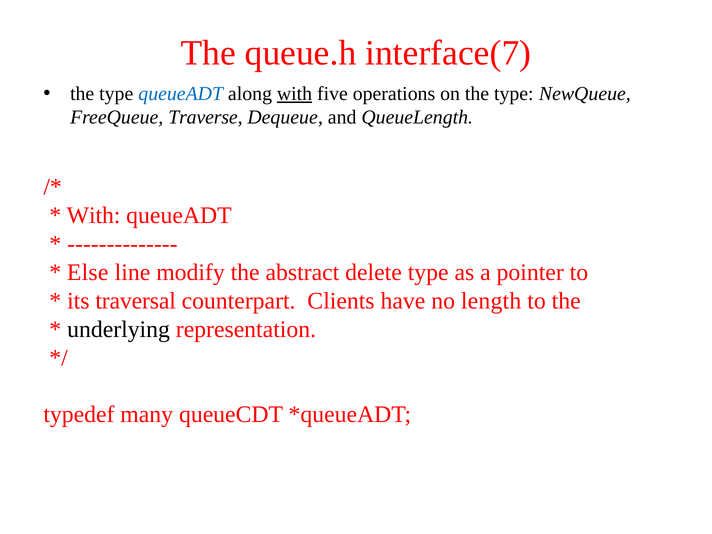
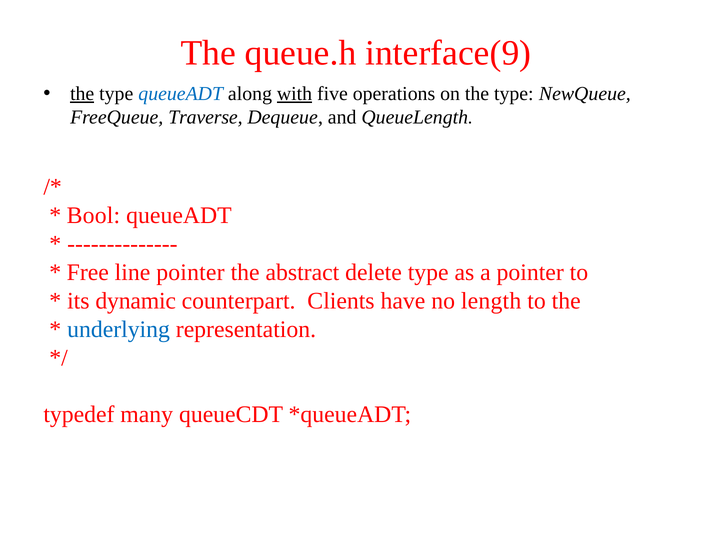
interface(7: interface(7 -> interface(9
the at (82, 94) underline: none -> present
With at (94, 215): With -> Bool
Else: Else -> Free
line modify: modify -> pointer
traversal: traversal -> dynamic
underlying colour: black -> blue
